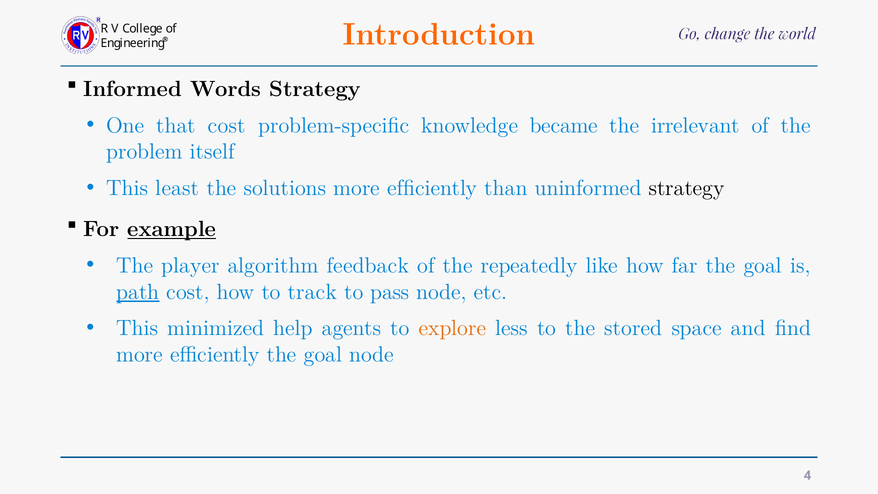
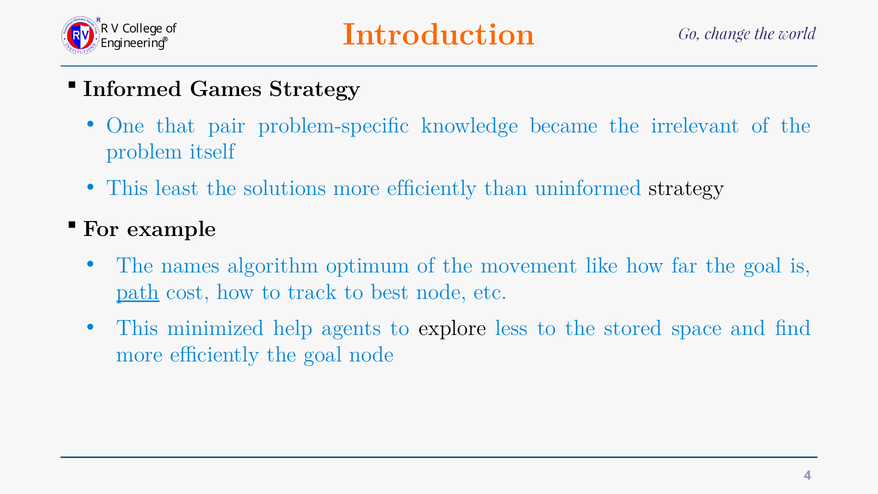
Words: Words -> Games
that cost: cost -> pair
example underline: present -> none
player: player -> names
feedback: feedback -> optimum
repeatedly: repeatedly -> movement
pass: pass -> best
explore colour: orange -> black
